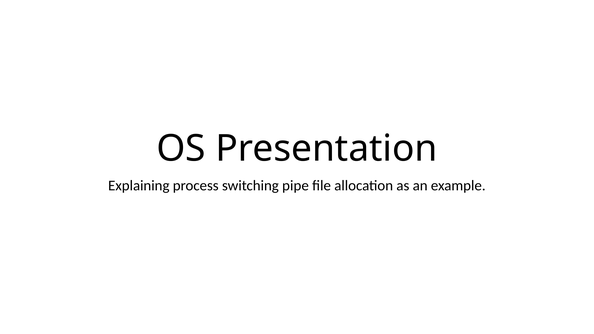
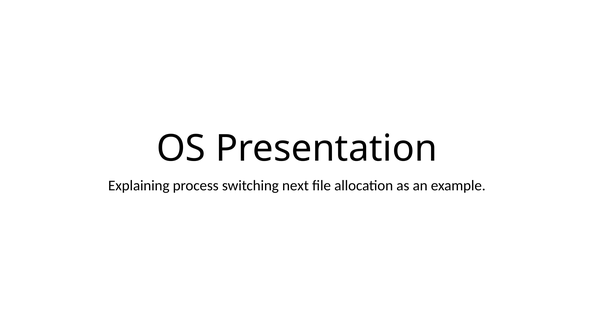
pipe: pipe -> next
